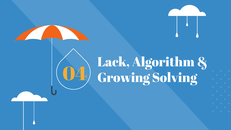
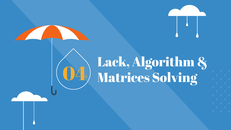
Growing: Growing -> Matrices
